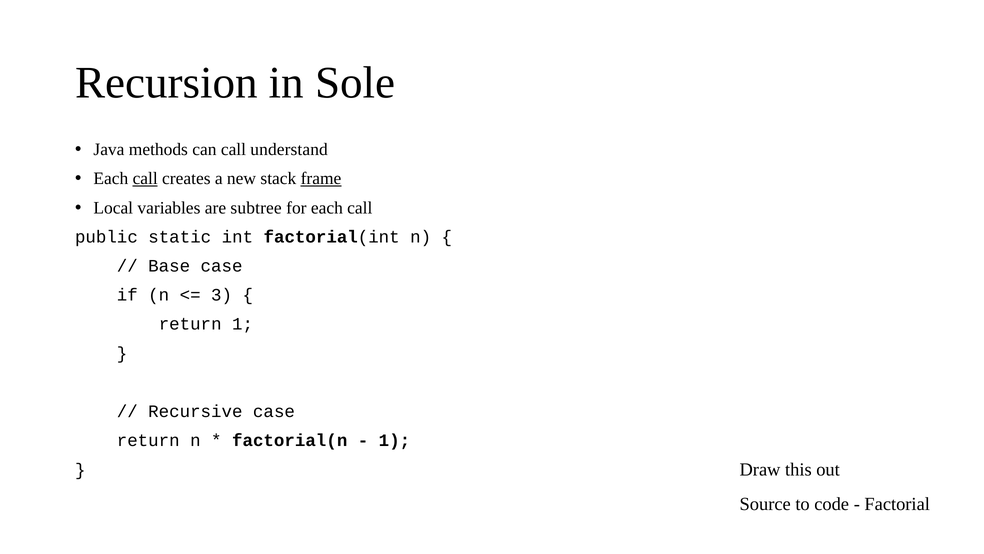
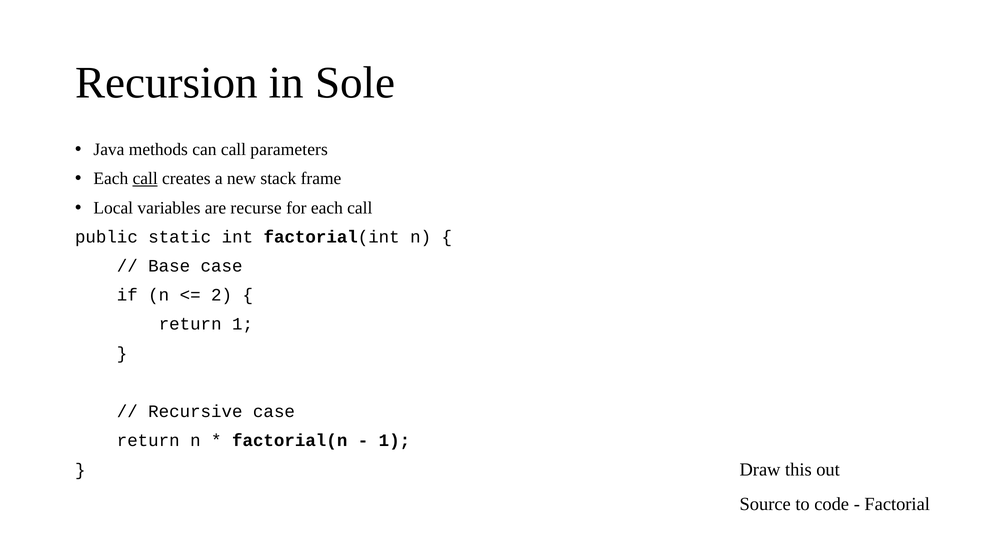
understand: understand -> parameters
frame underline: present -> none
subtree: subtree -> recurse
3: 3 -> 2
